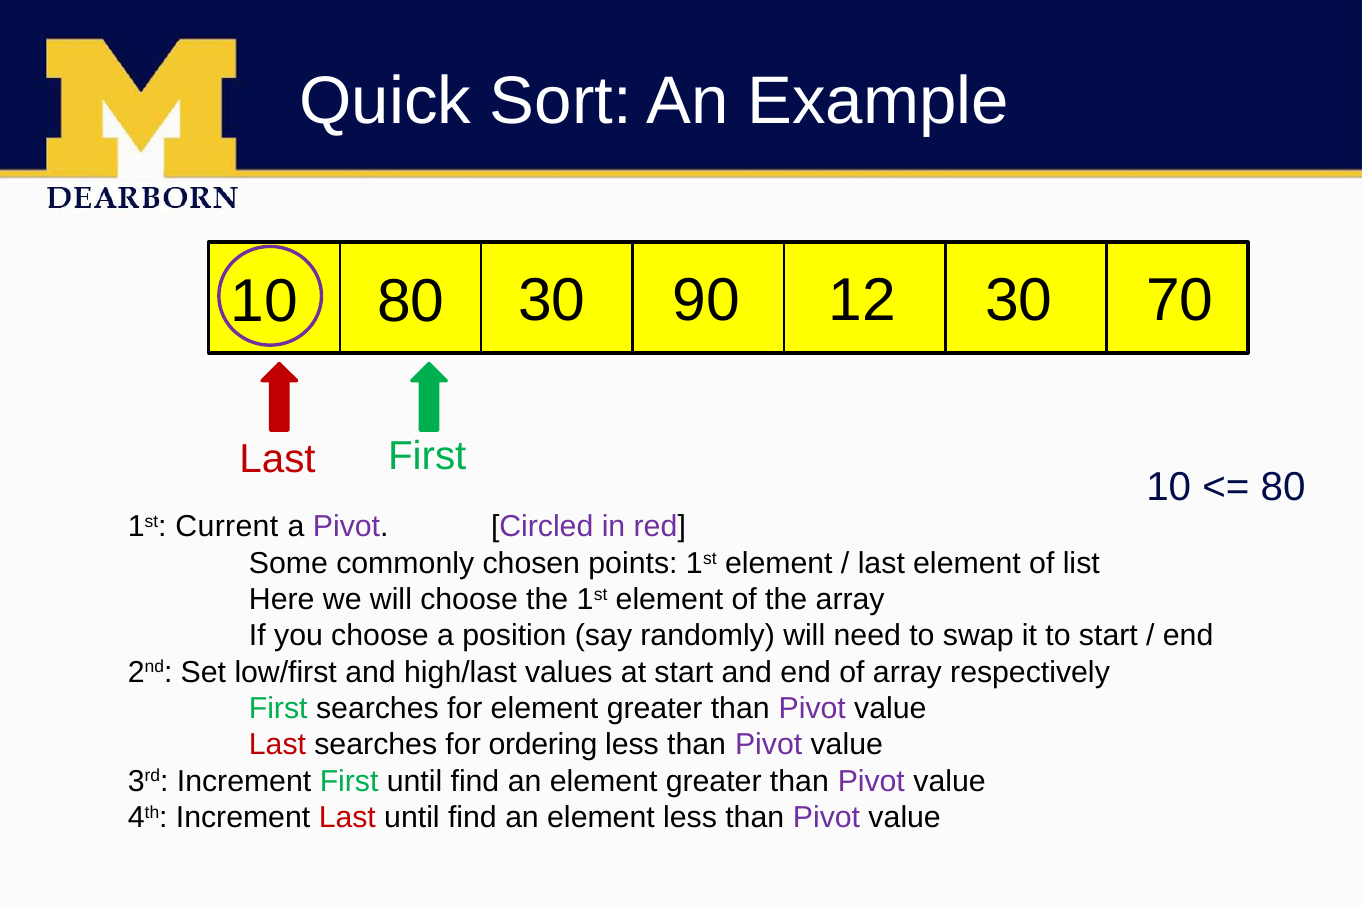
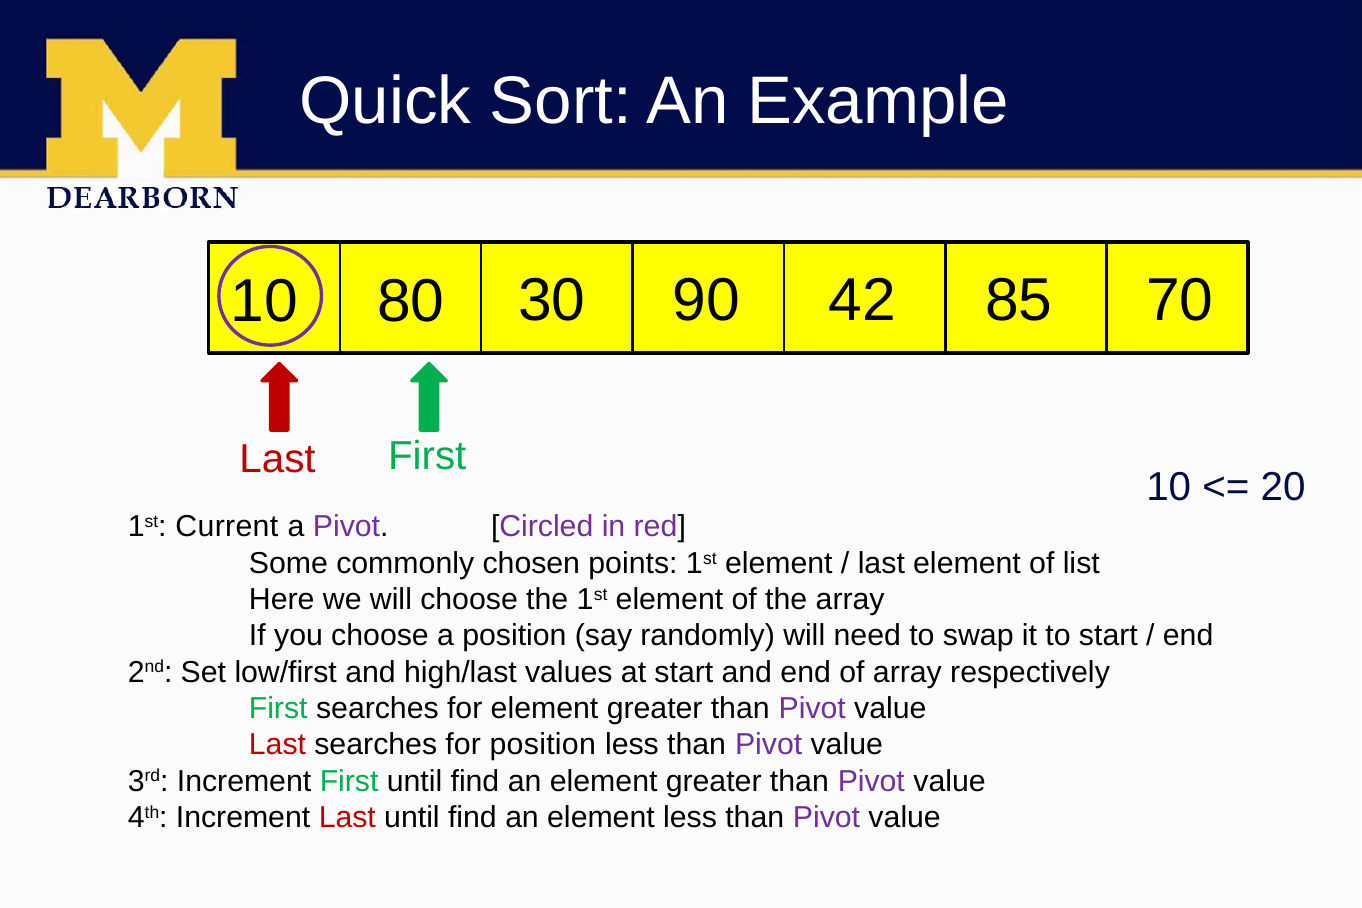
12: 12 -> 42
90 30: 30 -> 85
80 at (1283, 487): 80 -> 20
for ordering: ordering -> position
